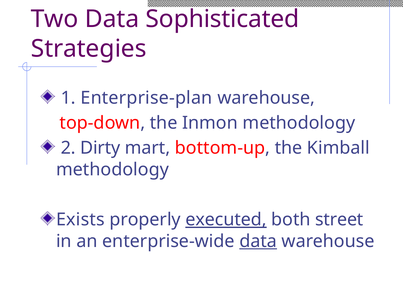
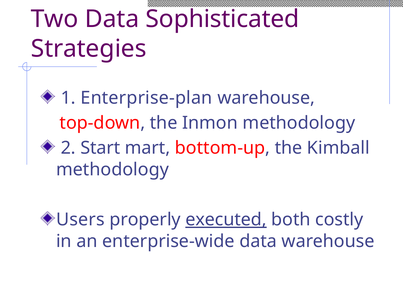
Dirty: Dirty -> Start
Exists: Exists -> Users
street: street -> costly
data at (258, 241) underline: present -> none
